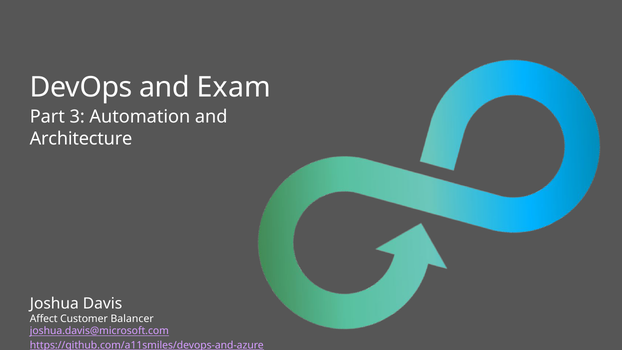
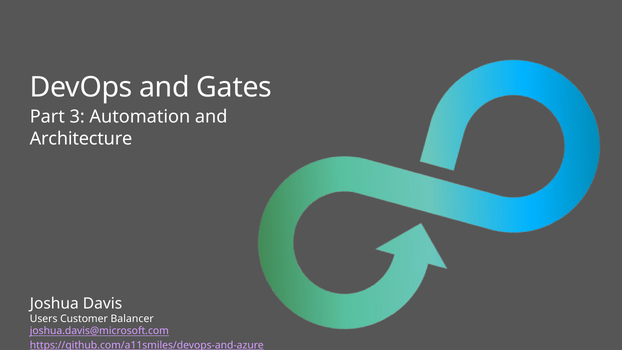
Exam: Exam -> Gates
Affect: Affect -> Users
